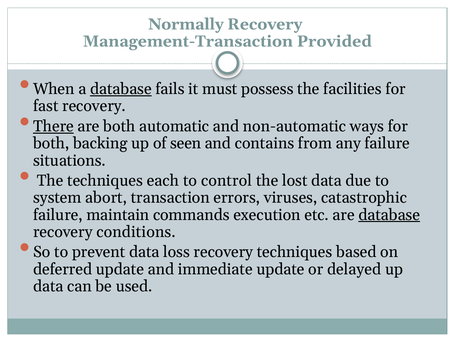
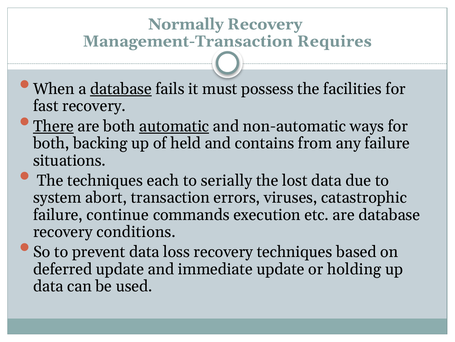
Provided: Provided -> Requires
automatic underline: none -> present
seen: seen -> held
control: control -> serially
maintain: maintain -> continue
database at (389, 214) underline: present -> none
delayed: delayed -> holding
